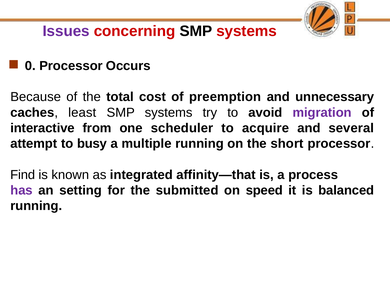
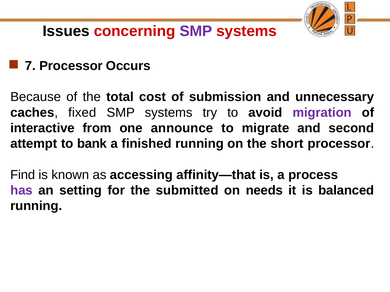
Issues colour: purple -> black
SMP at (196, 31) colour: black -> purple
0: 0 -> 7
preemption: preemption -> submission
least: least -> fixed
scheduler: scheduler -> announce
acquire: acquire -> migrate
several: several -> second
busy: busy -> bank
multiple: multiple -> finished
integrated: integrated -> accessing
speed: speed -> needs
